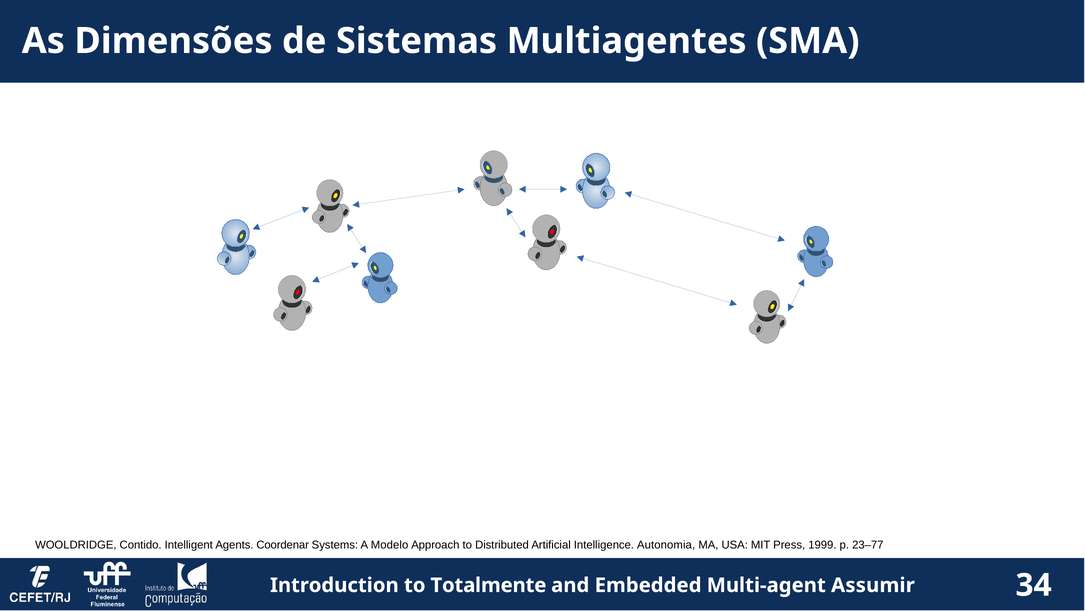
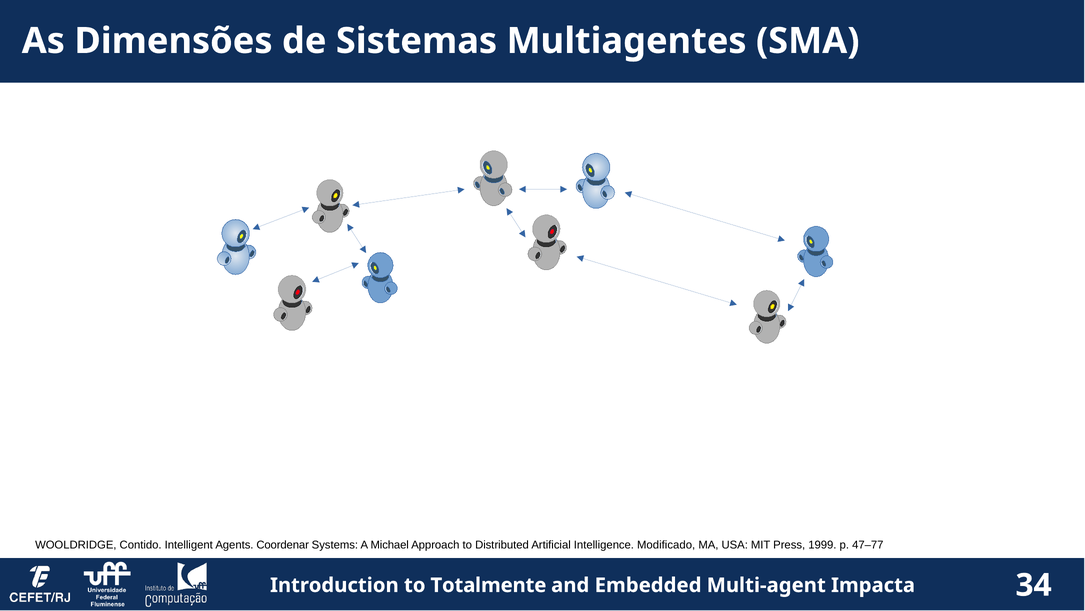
Modelo: Modelo -> Michael
Autonomia: Autonomia -> Modificado
23–77: 23–77 -> 47–77
Assumir: Assumir -> Impacta
